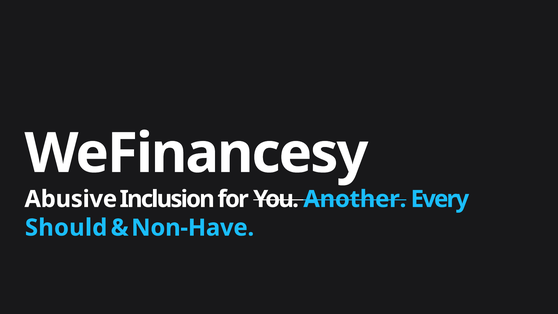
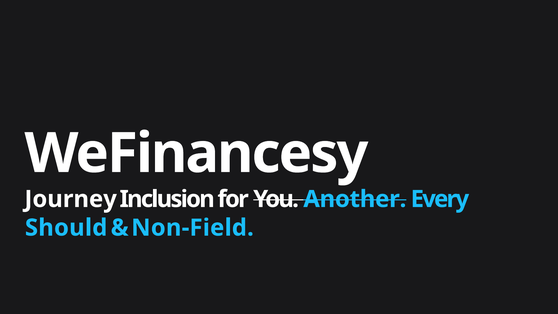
Abusive: Abusive -> Journey
Non-Have: Non-Have -> Non-Field
